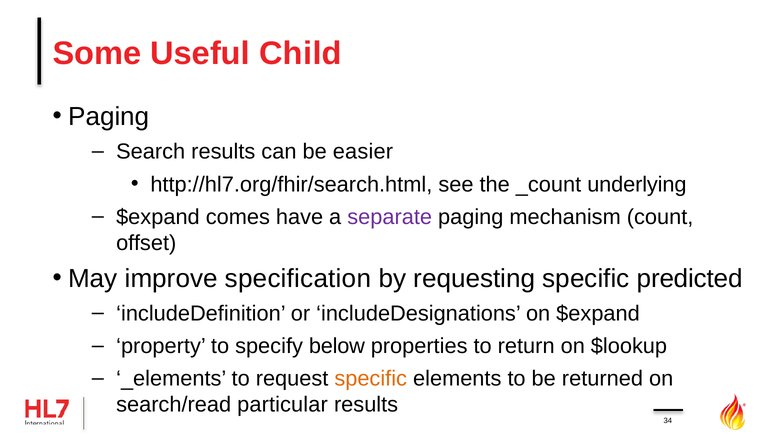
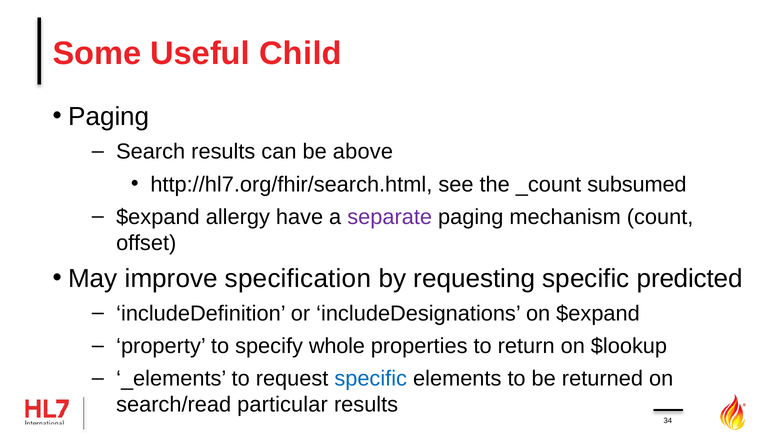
easier: easier -> above
underlying: underlying -> subsumed
comes: comes -> allergy
below: below -> whole
specific at (371, 379) colour: orange -> blue
